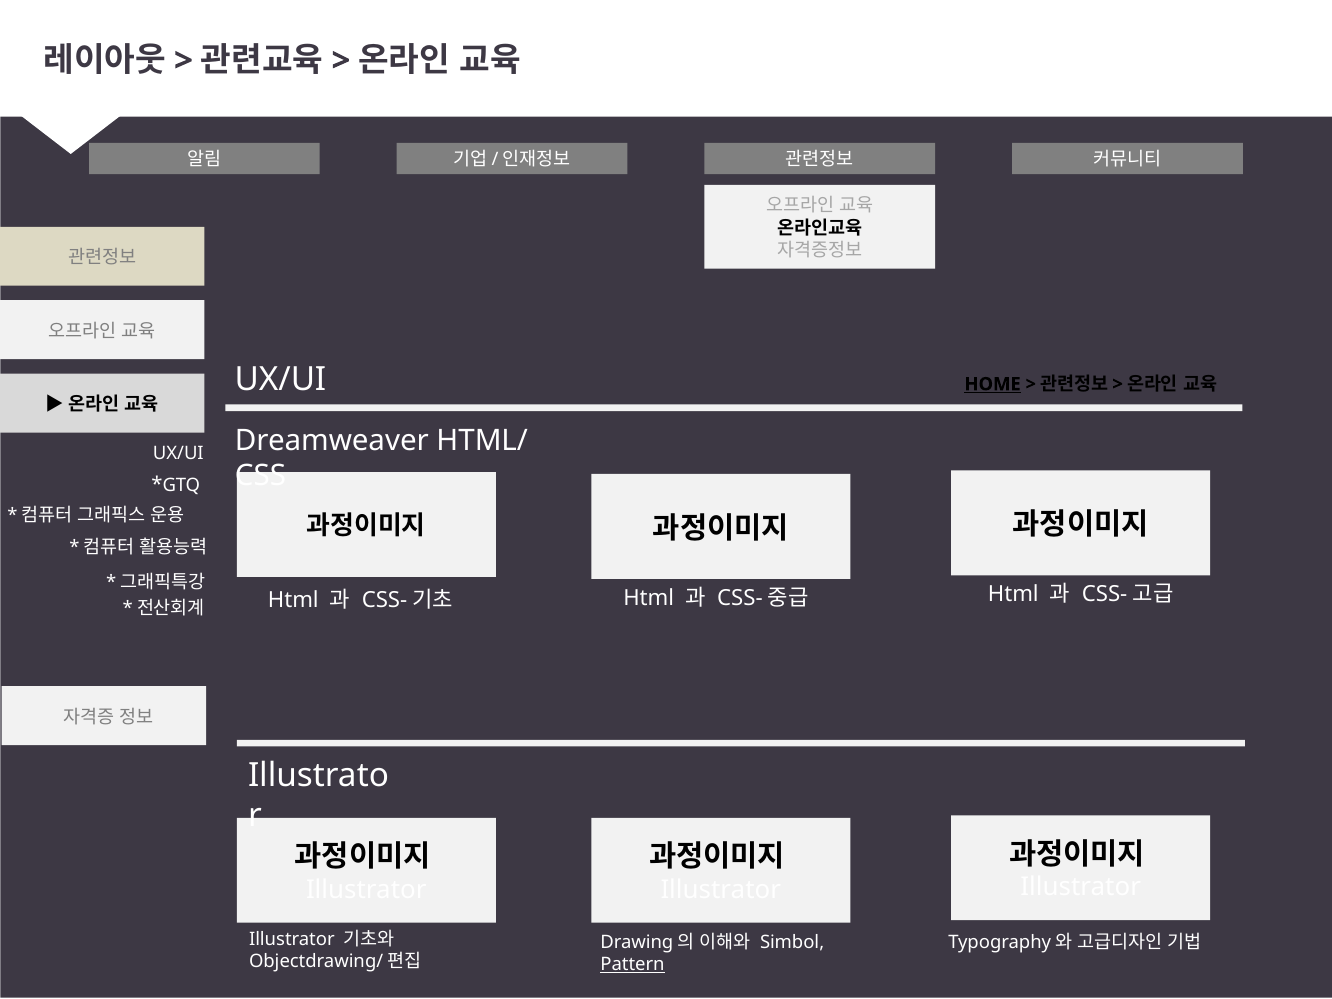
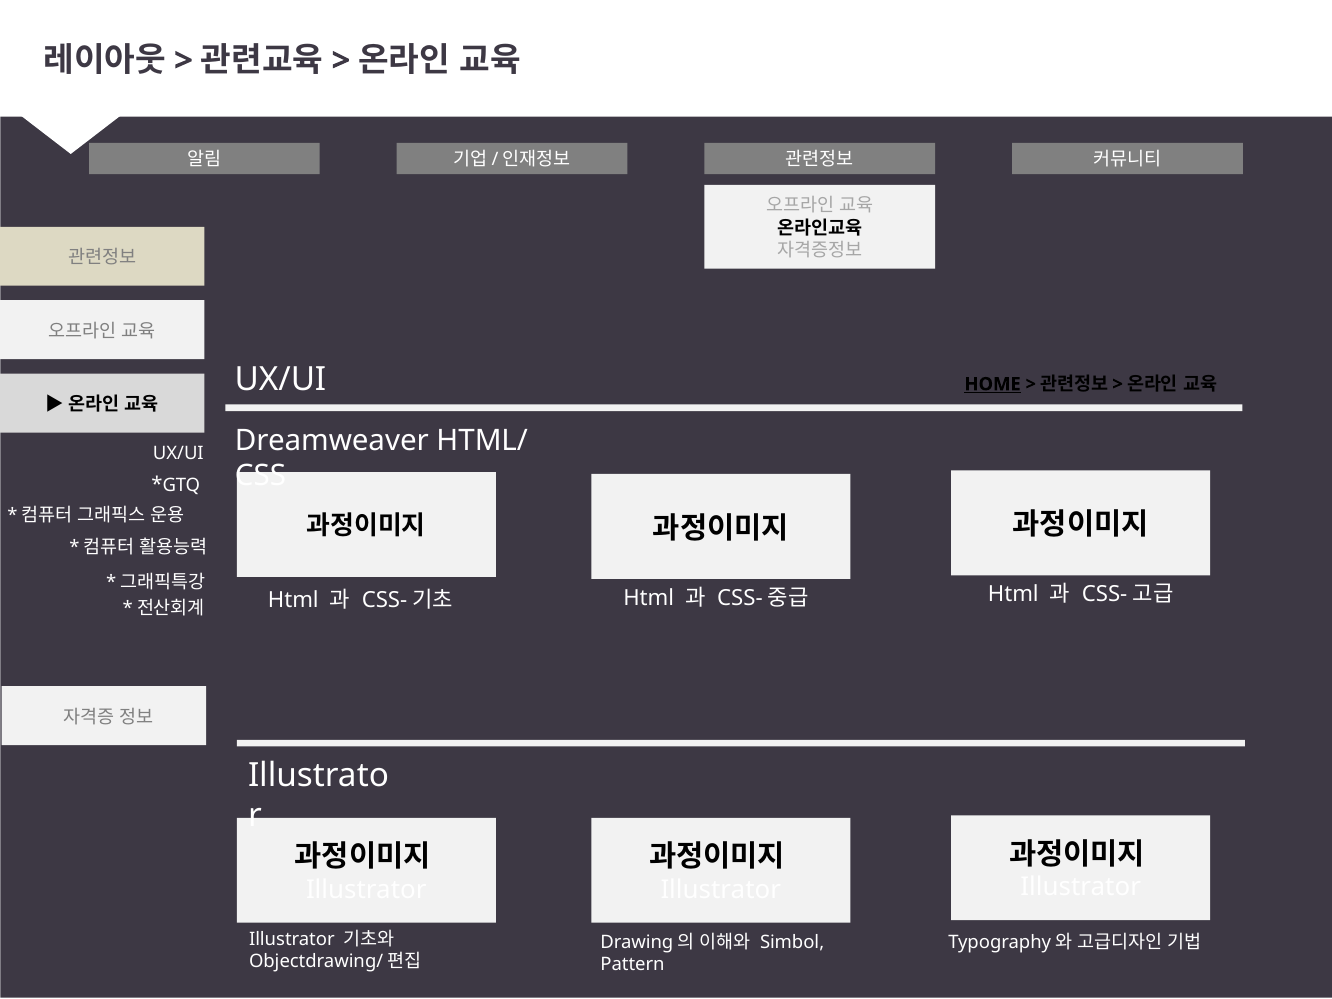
Pattern underline: present -> none
